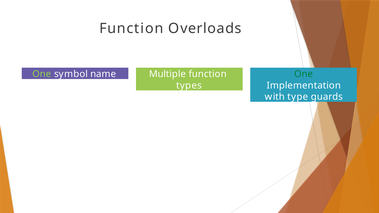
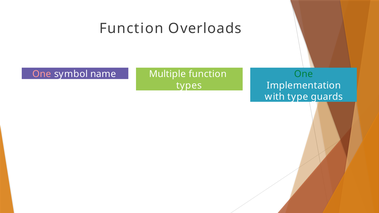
One at (42, 74) colour: light green -> pink
